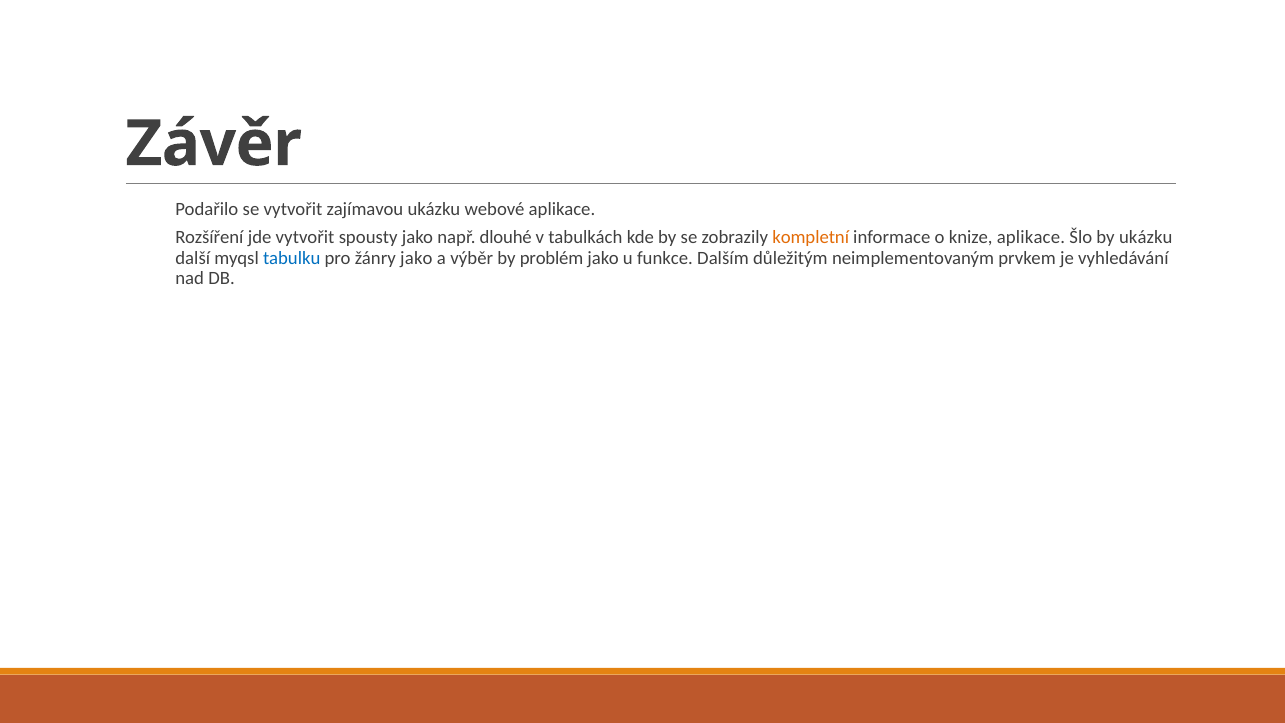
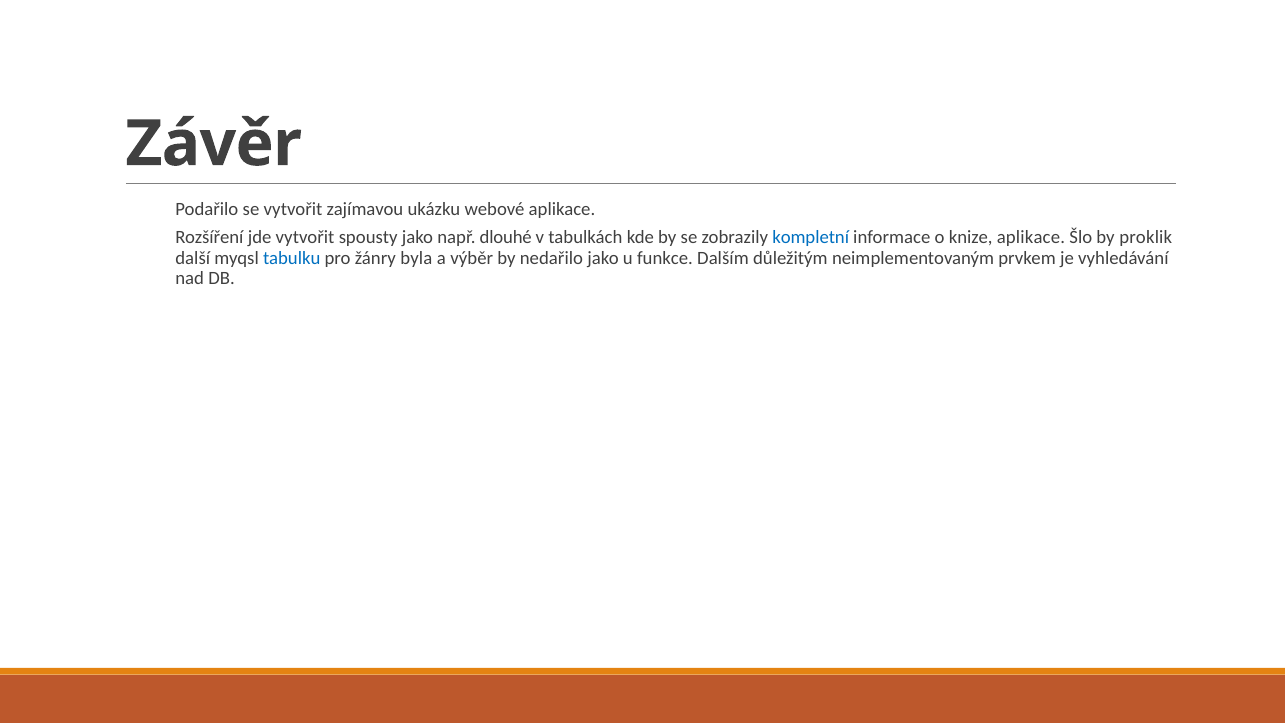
kompletní colour: orange -> blue
by ukázku: ukázku -> proklik
žánry jako: jako -> byla
problém: problém -> nedařilo
